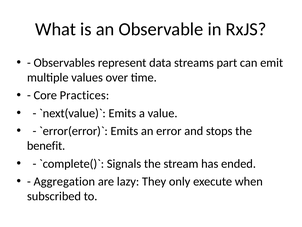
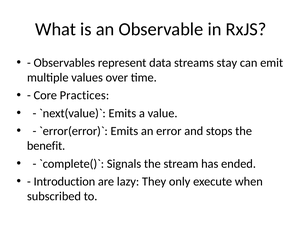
part: part -> stay
Aggregation: Aggregation -> Introduction
